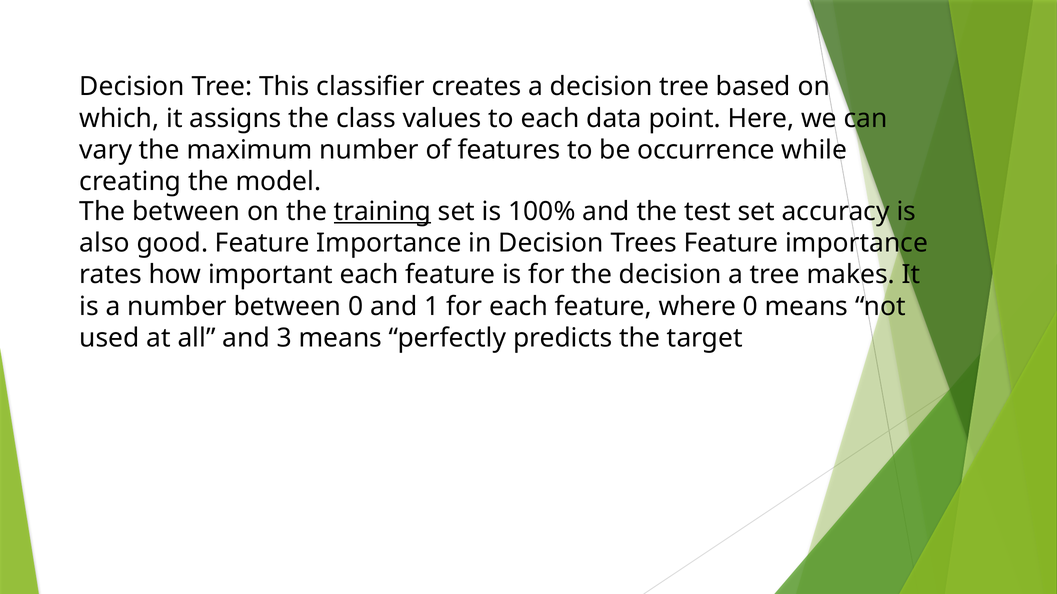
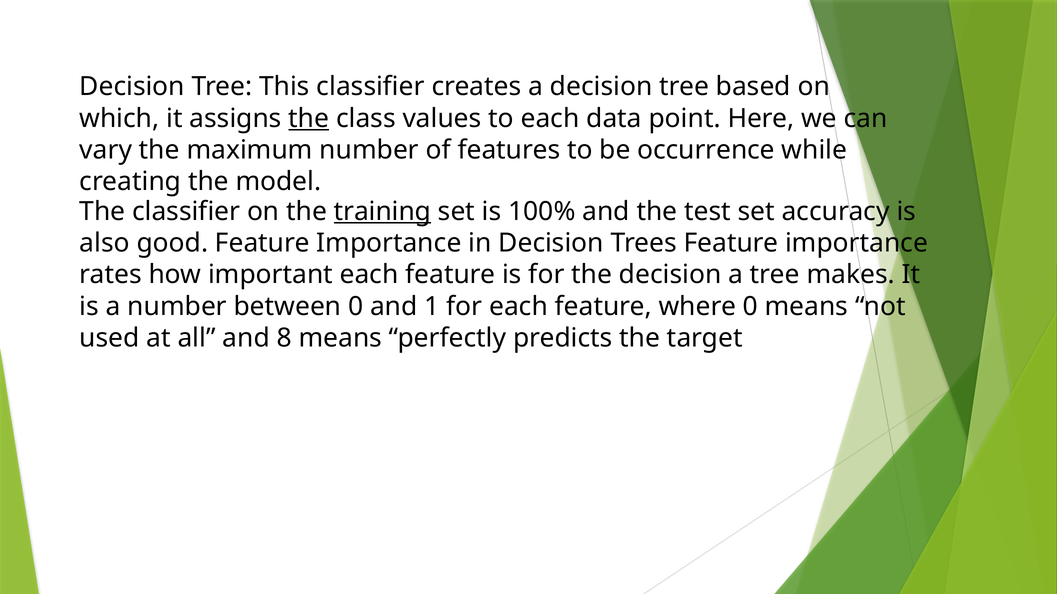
the at (309, 118) underline: none -> present
The between: between -> classifier
3: 3 -> 8
